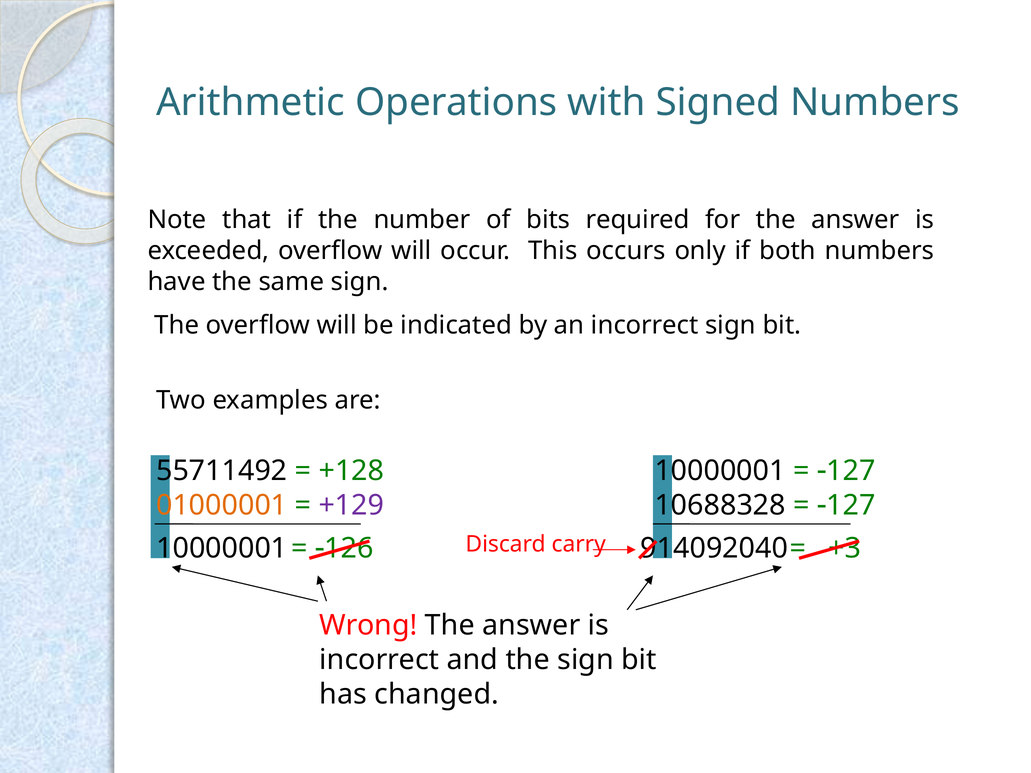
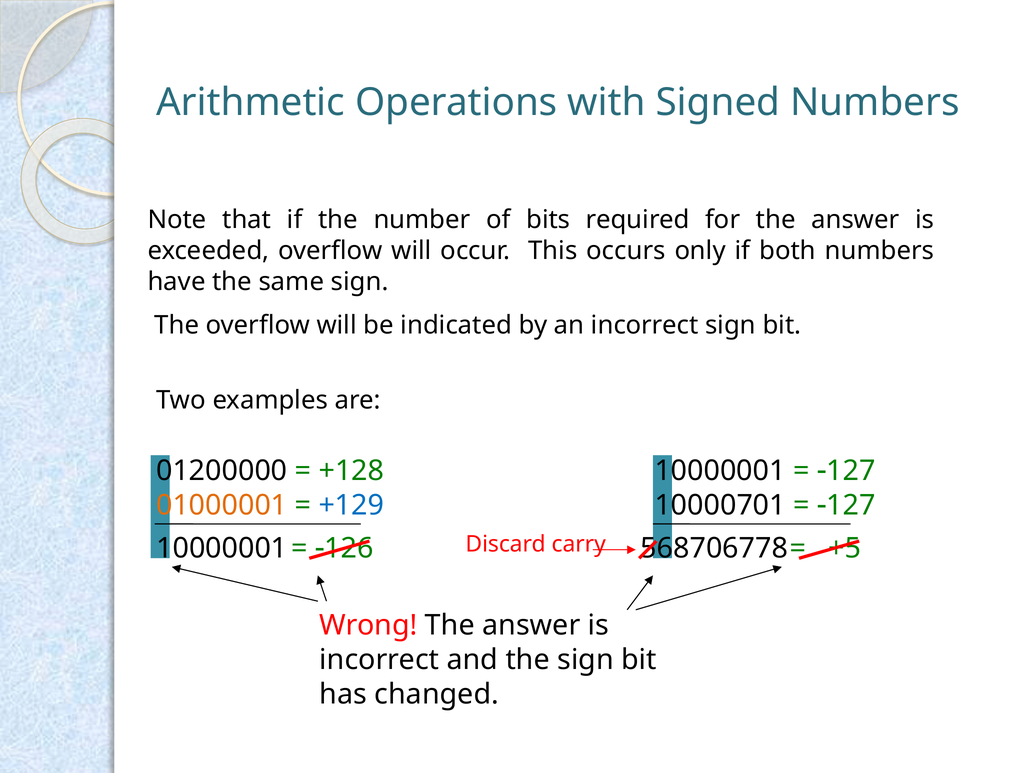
55711492: 55711492 -> 01200000
+129 colour: purple -> blue
10688328: 10688328 -> 10000701
914092040: 914092040 -> 568706778
+3: +3 -> +5
